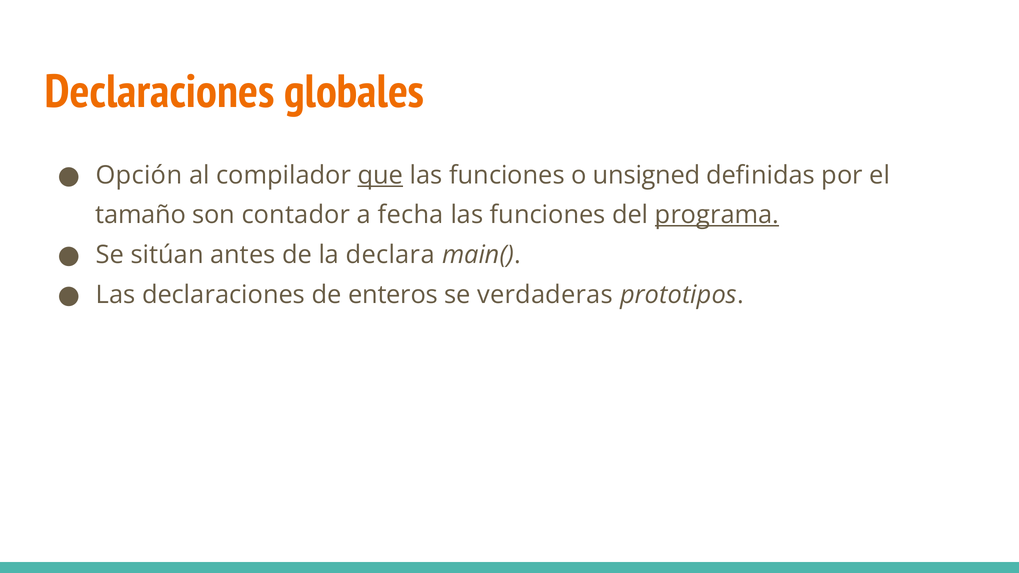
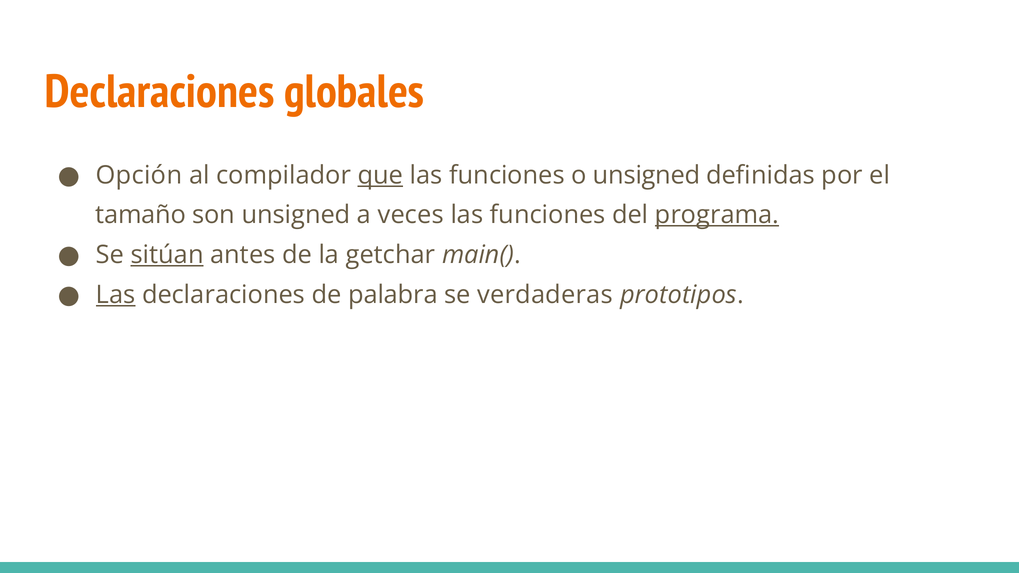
son contador: contador -> unsigned
fecha: fecha -> veces
sitúan underline: none -> present
declara: declara -> getchar
Las at (116, 295) underline: none -> present
enteros: enteros -> palabra
